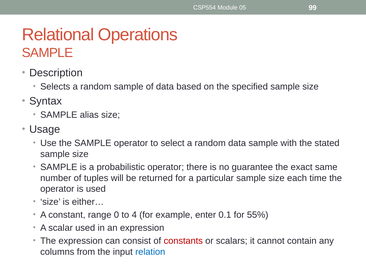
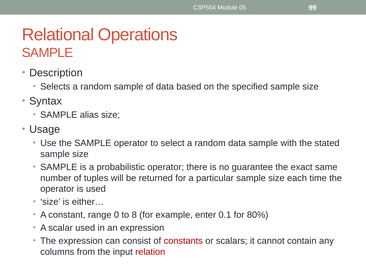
4: 4 -> 8
55%: 55% -> 80%
relation colour: blue -> red
